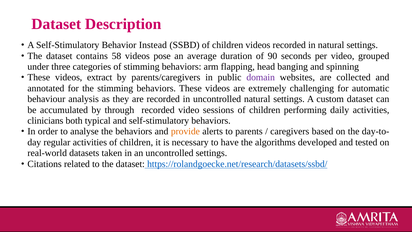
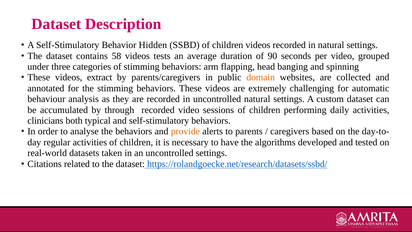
Instead: Instead -> Hidden
pose: pose -> tests
domain colour: purple -> orange
